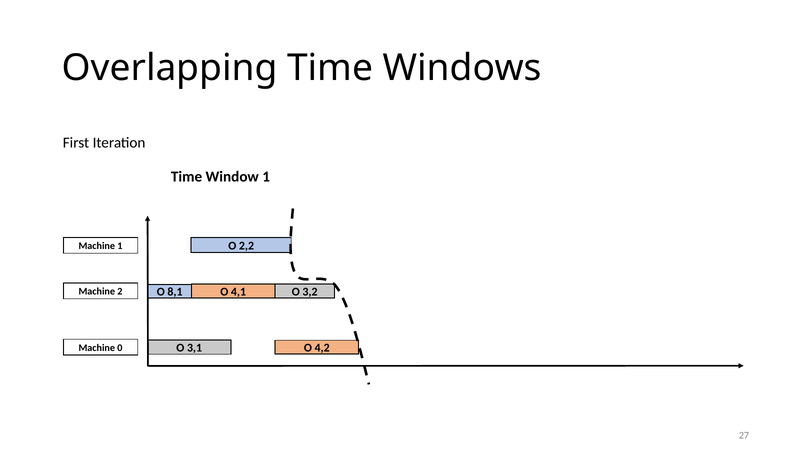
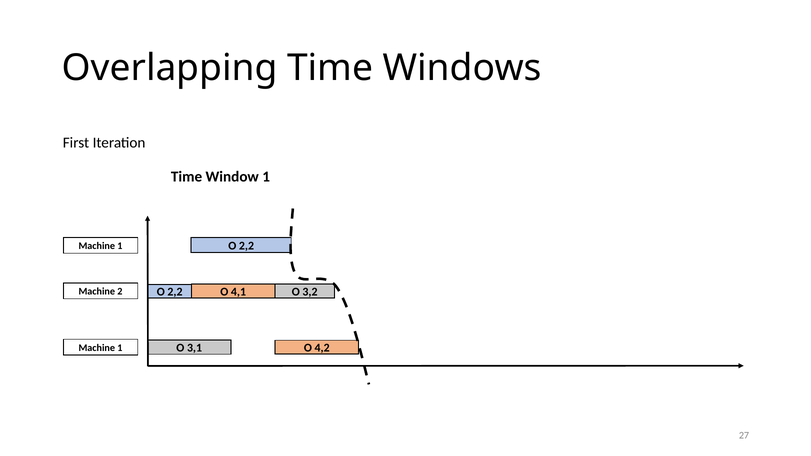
8,1 at (175, 292): 8,1 -> 2,2
0 at (120, 348): 0 -> 1
